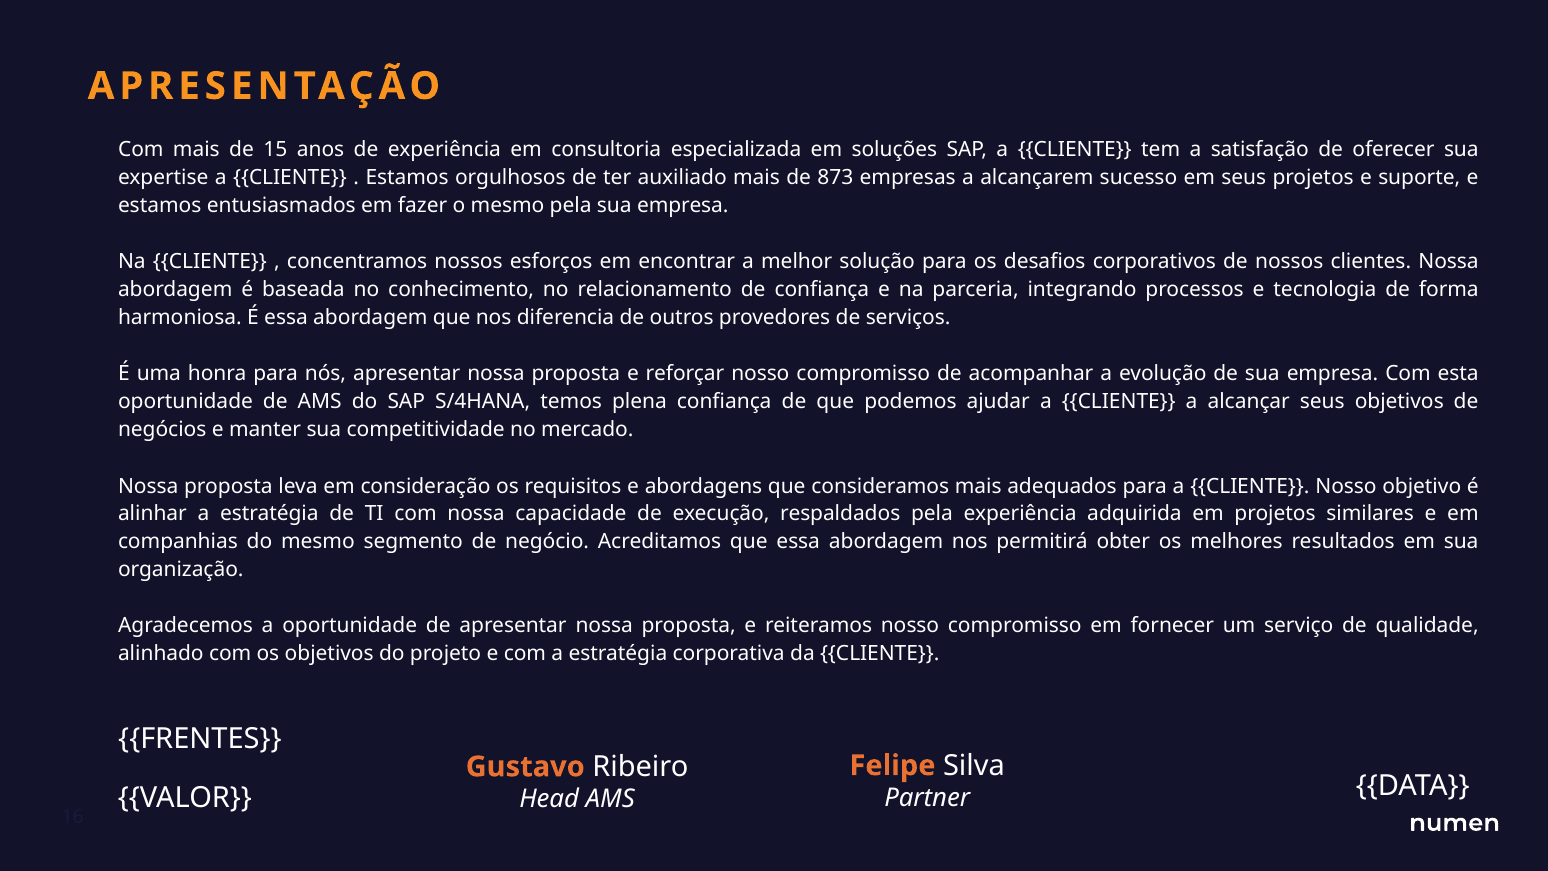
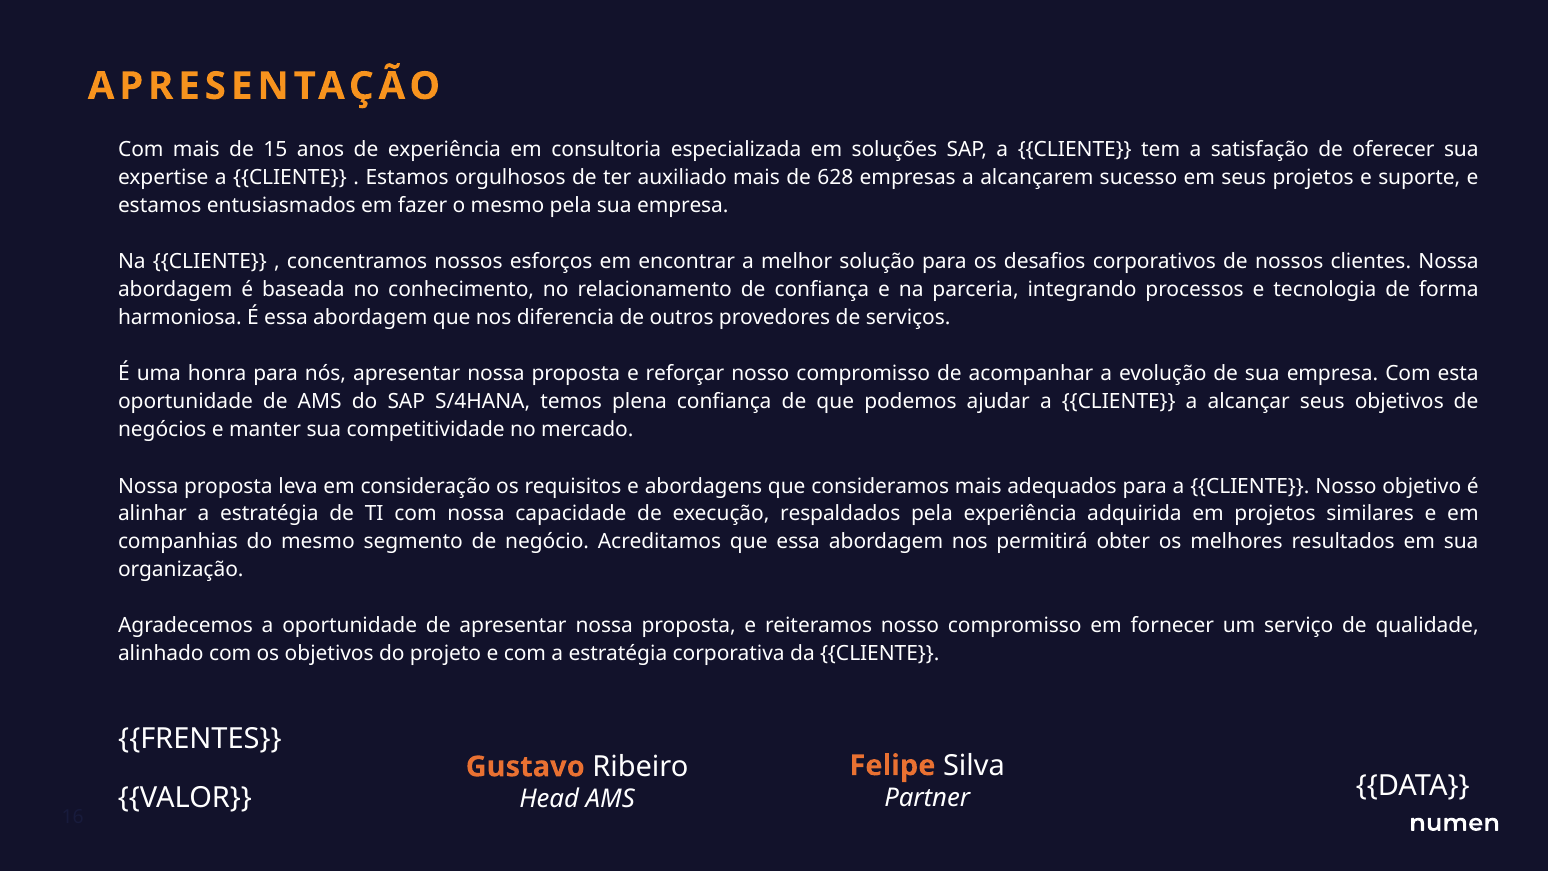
873: 873 -> 628
